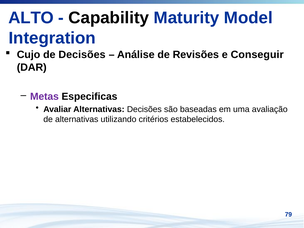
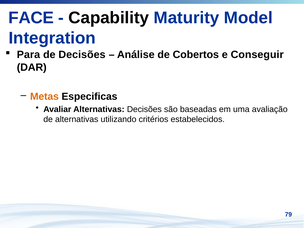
ALTO: ALTO -> FACE
Cujo: Cujo -> Para
Revisões: Revisões -> Cobertos
Metas colour: purple -> orange
